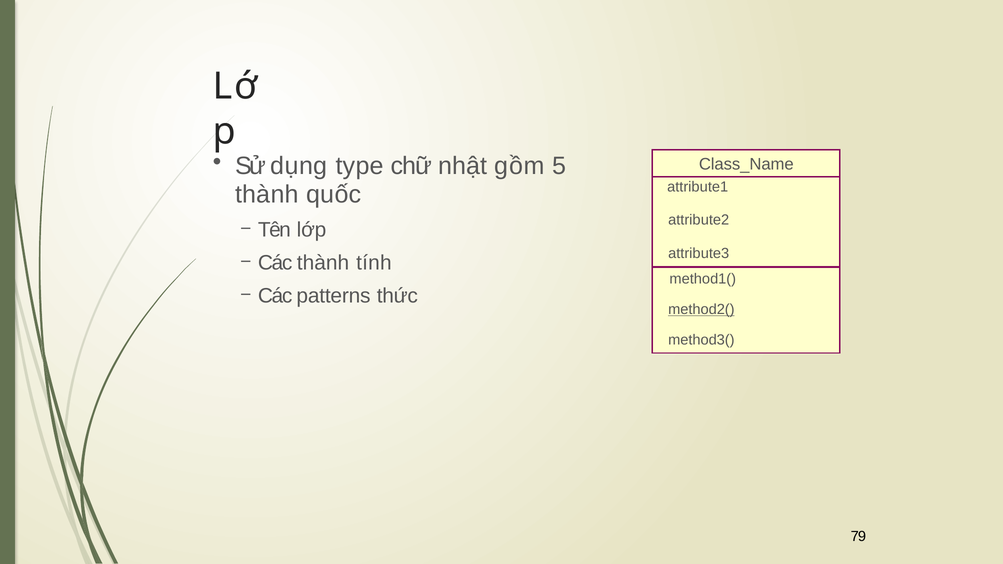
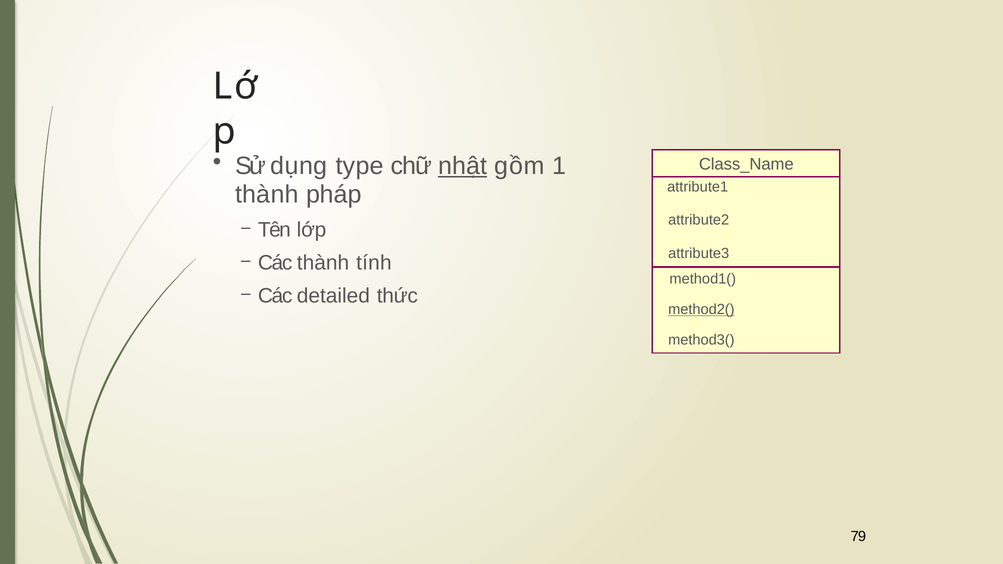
nhật underline: none -> present
5: 5 -> 1
quốc: quốc -> pháp
patterns: patterns -> detailed
